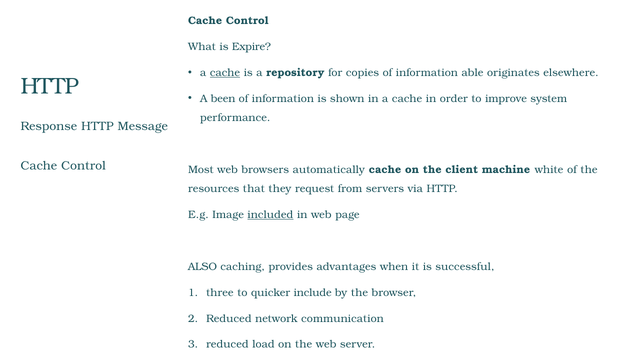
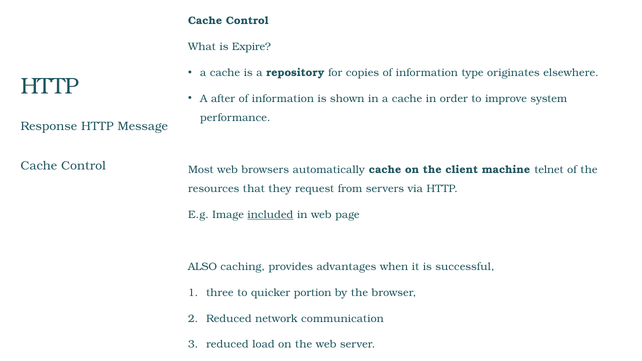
cache at (225, 73) underline: present -> none
able: able -> type
been: been -> after
white: white -> telnet
include: include -> portion
